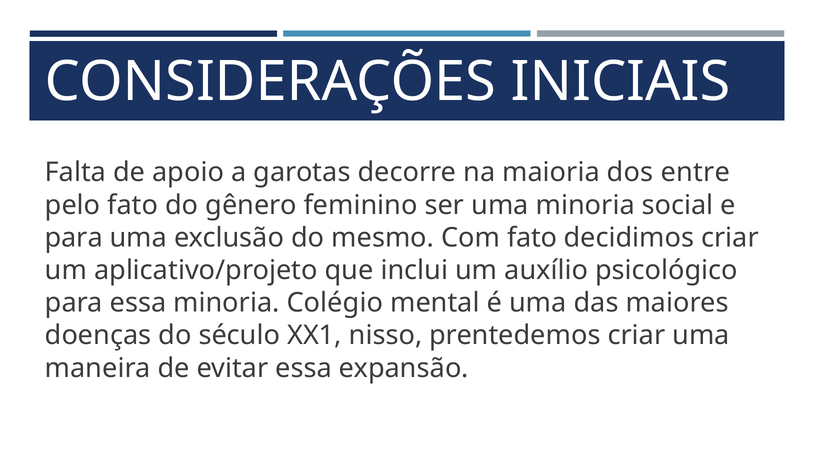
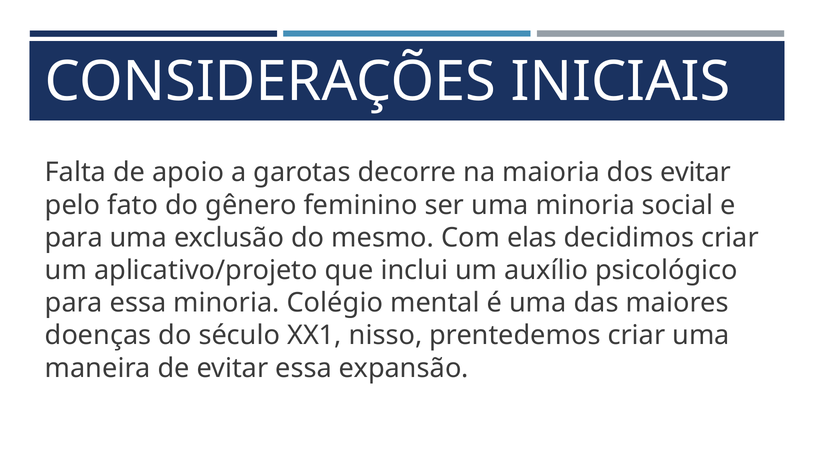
dos entre: entre -> evitar
Com fato: fato -> elas
